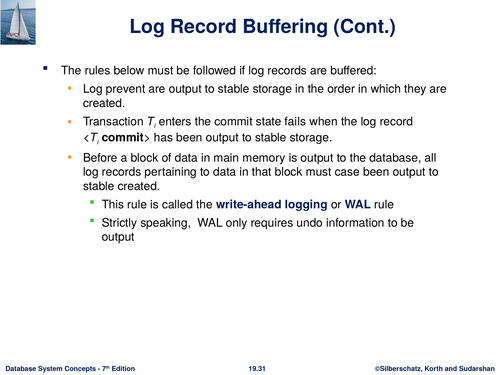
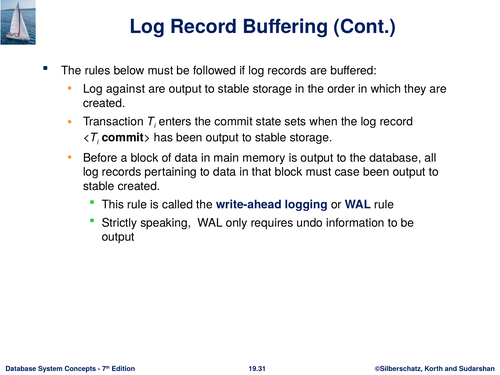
prevent: prevent -> against
fails: fails -> sets
